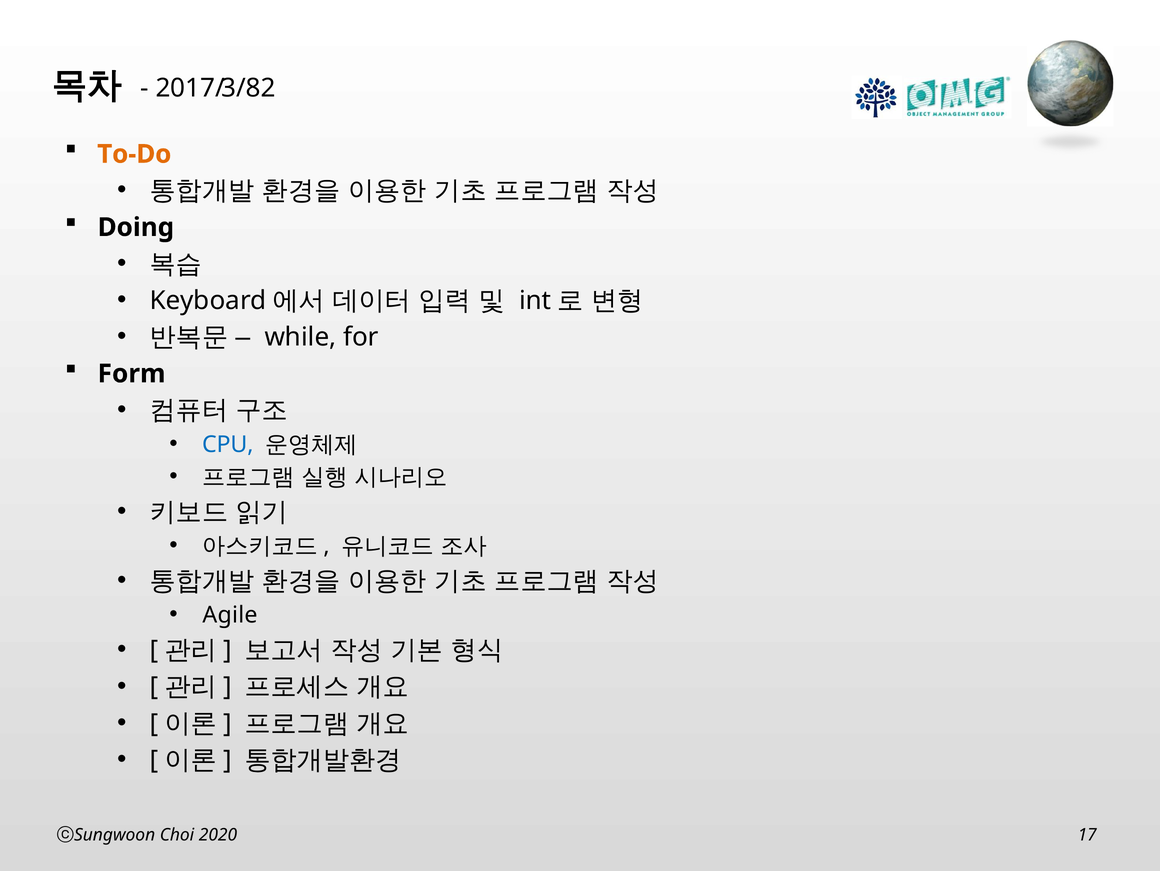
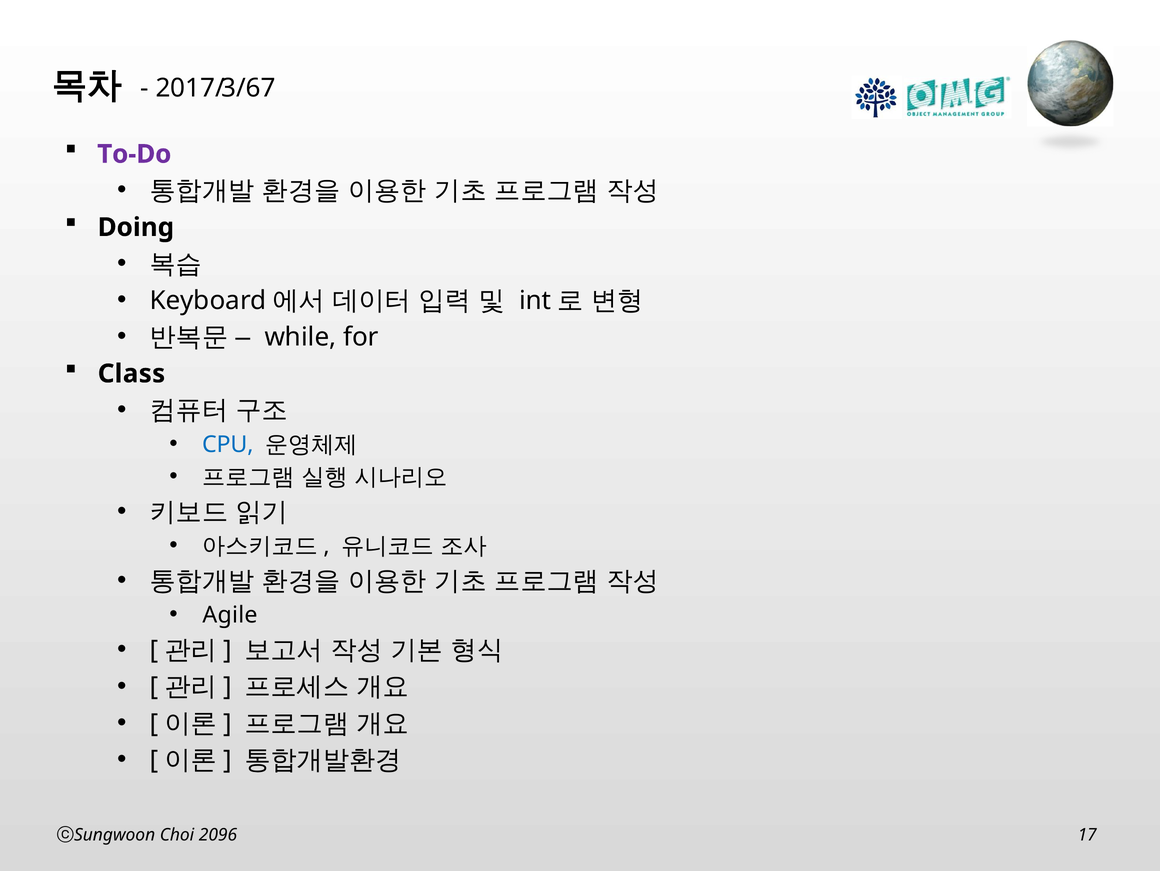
3/82: 3/82 -> 3/67
To-Do colour: orange -> purple
Form: Form -> Class
2020: 2020 -> 2096
